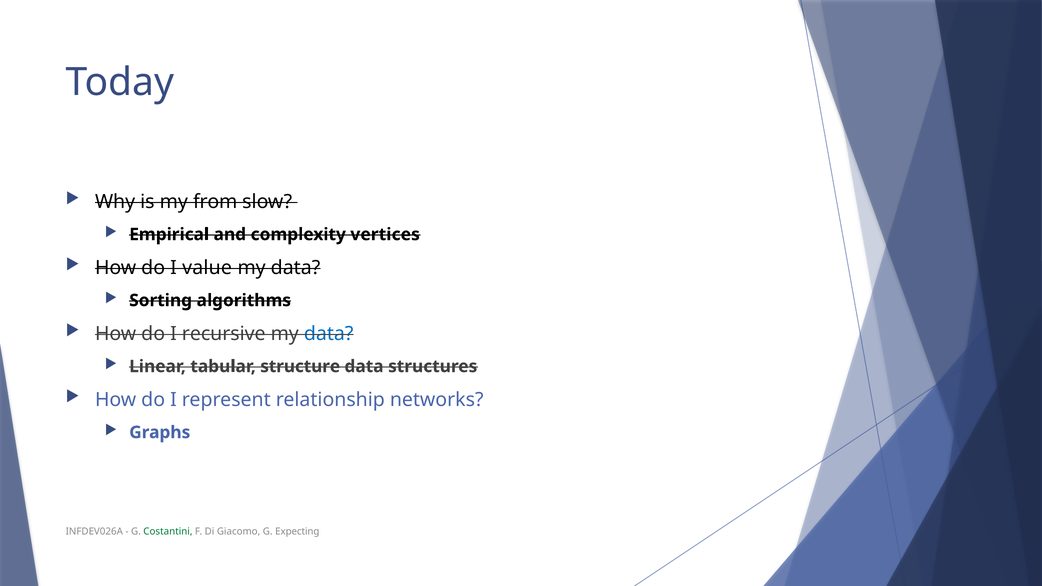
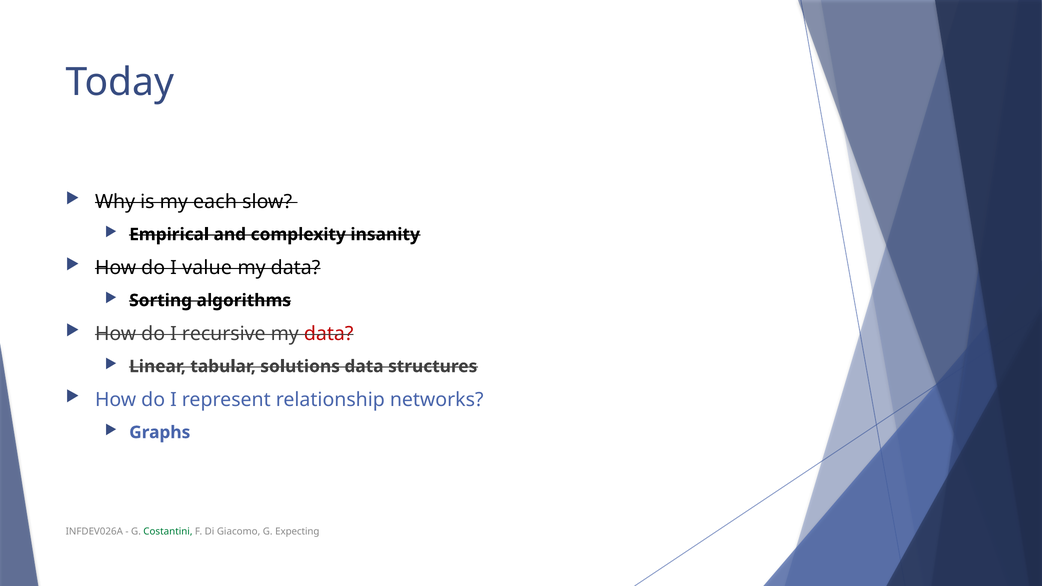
from: from -> each
vertices: vertices -> insanity
data at (329, 334) colour: blue -> red
structure: structure -> solutions
